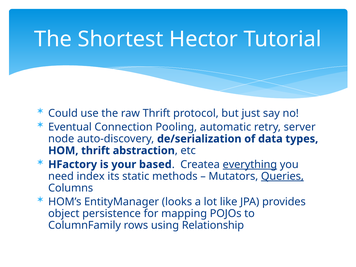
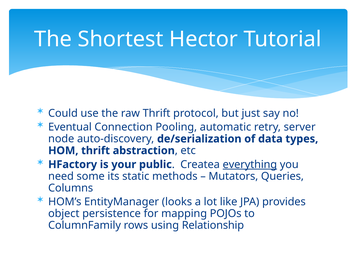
based: based -> public
index: index -> some
Queries underline: present -> none
